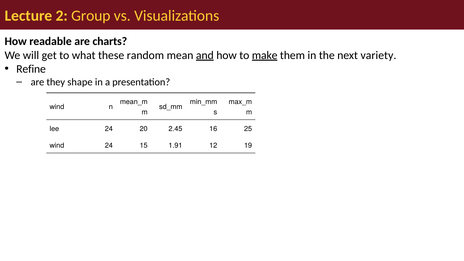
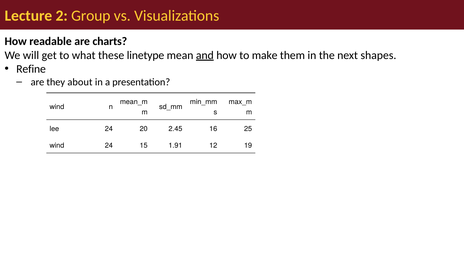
random: random -> linetype
make underline: present -> none
variety: variety -> shapes
shape: shape -> about
